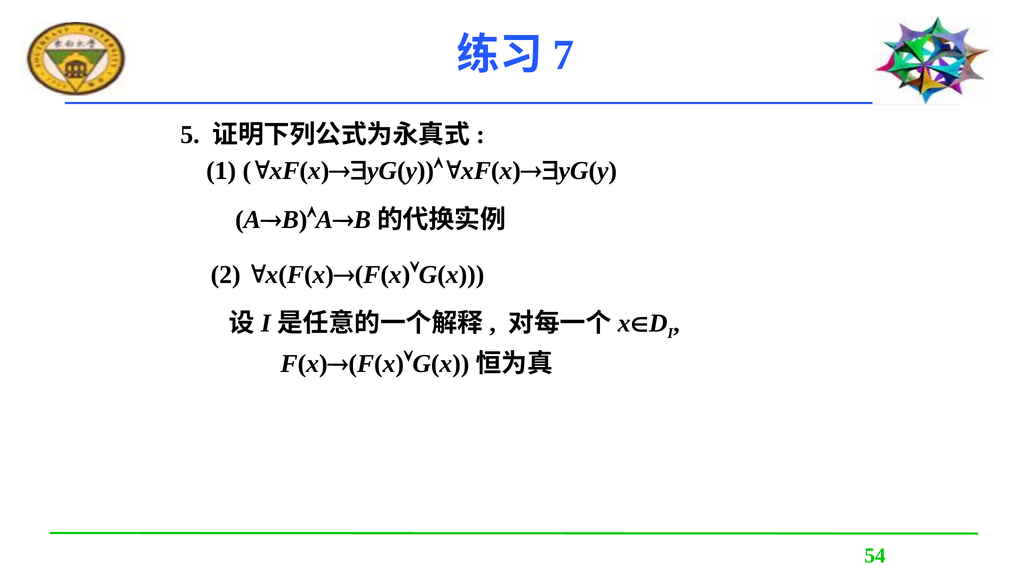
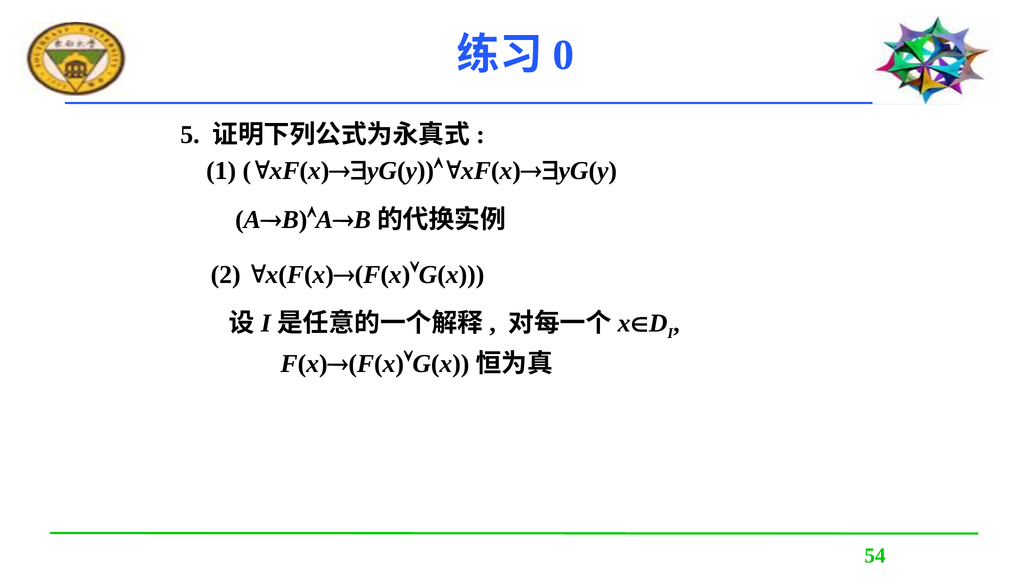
7: 7 -> 0
